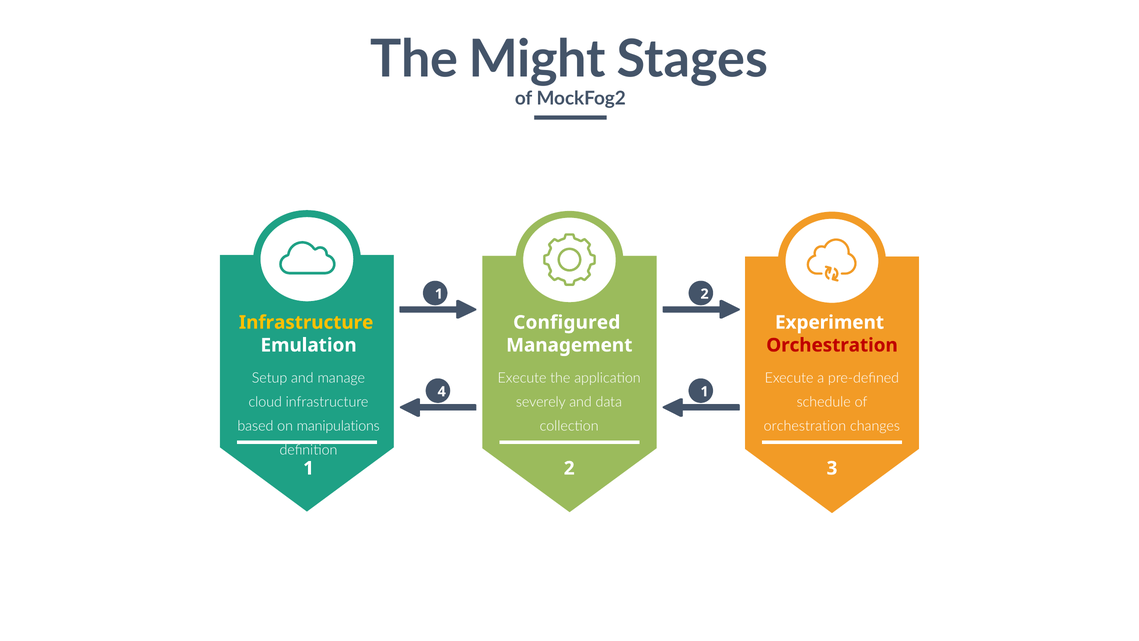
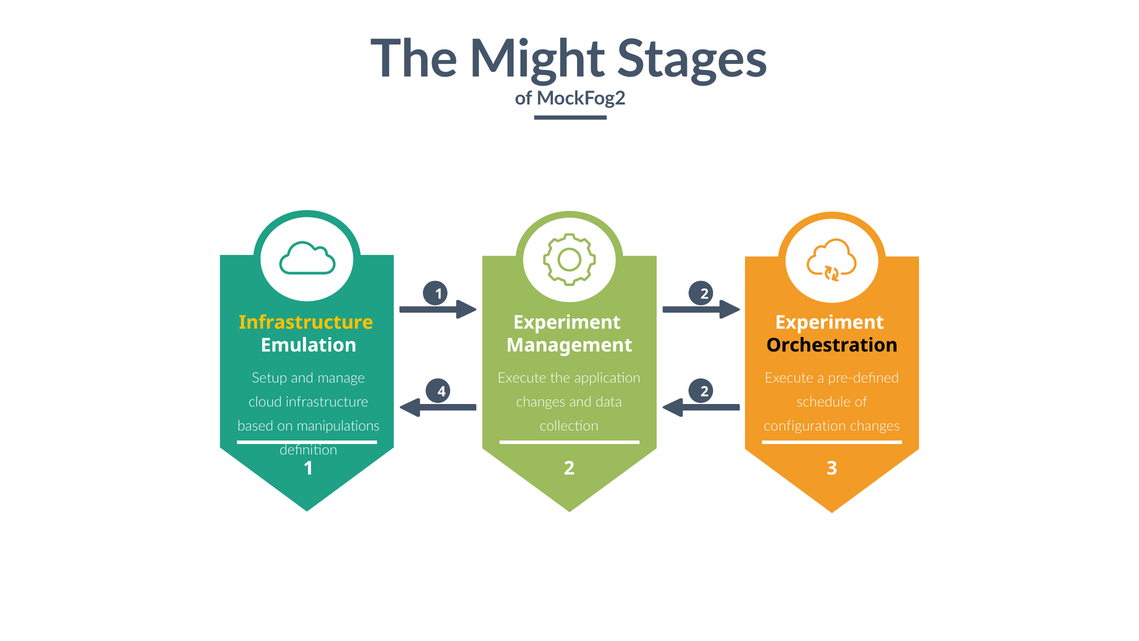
Configured at (567, 322): Configured -> Experiment
Orchestration at (832, 345) colour: red -> black
4 1: 1 -> 2
severely at (541, 402): severely -> changes
orchestration at (805, 426): orchestration -> configuration
